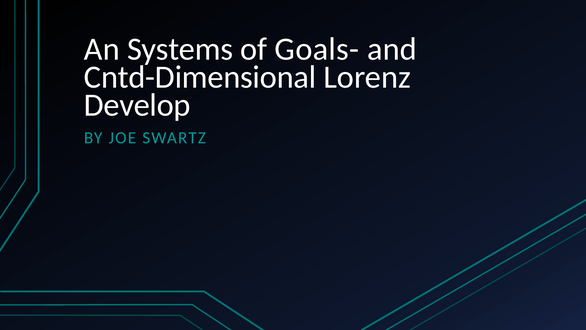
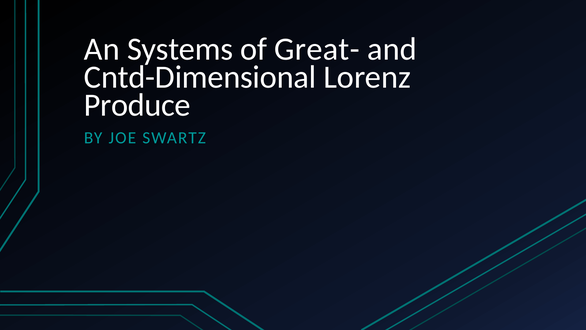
Goals-: Goals- -> Great-
Develop: Develop -> Produce
